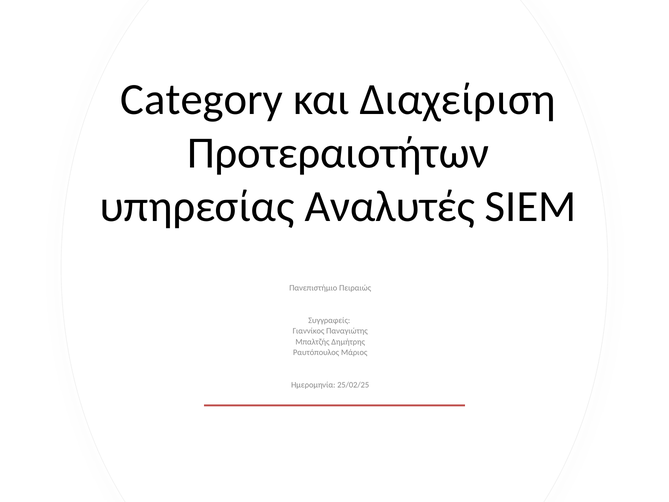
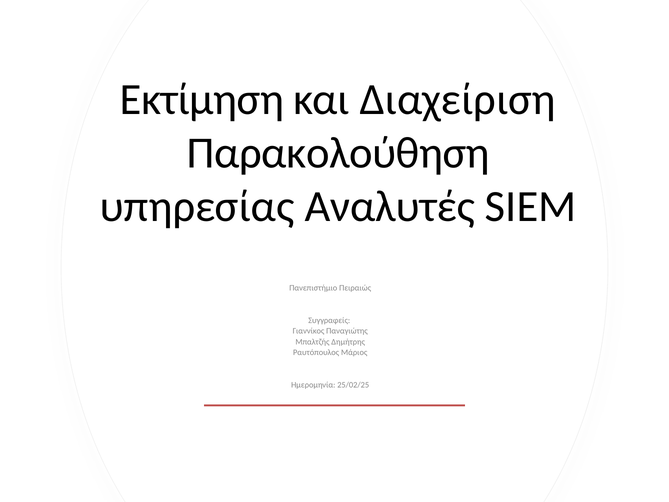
Category: Category -> Εκτίμηση
Προτεραιοτήτων: Προτεραιοτήτων -> Παρακολούθηση
